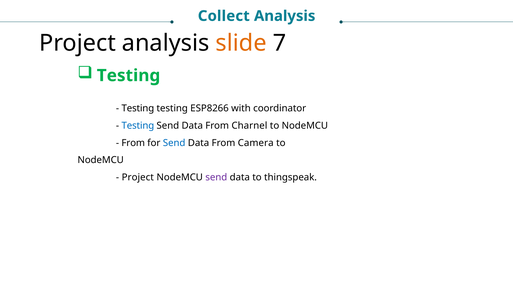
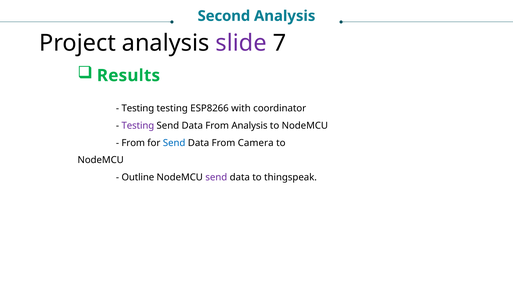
Collect: Collect -> Second
slide colour: orange -> purple
Testing at (129, 76): Testing -> Results
Testing at (138, 126) colour: blue -> purple
From Charnel: Charnel -> Analysis
Project at (138, 178): Project -> Outline
